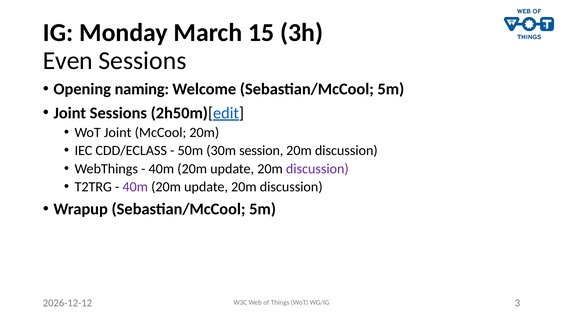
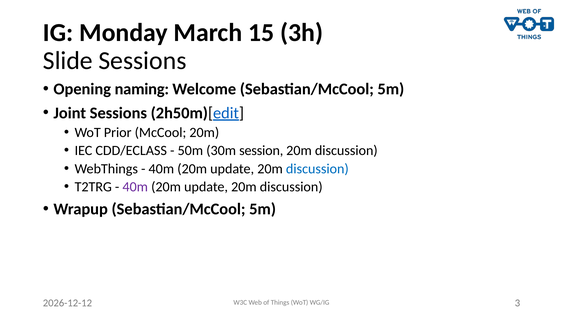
Even: Even -> Slide
WoT Joint: Joint -> Prior
discussion at (317, 169) colour: purple -> blue
